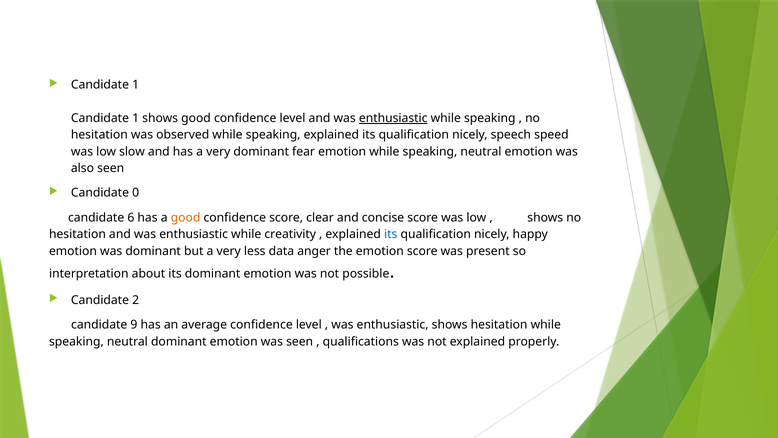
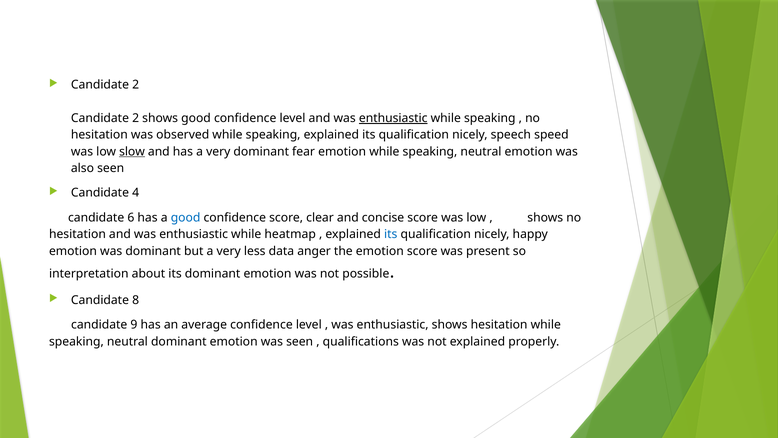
1 at (136, 85): 1 -> 2
1 at (136, 118): 1 -> 2
slow underline: none -> present
0: 0 -> 4
good at (186, 218) colour: orange -> blue
creativity: creativity -> heatmap
2: 2 -> 8
